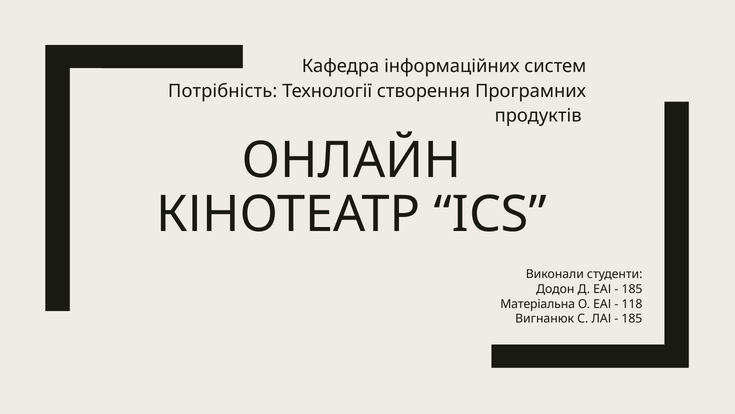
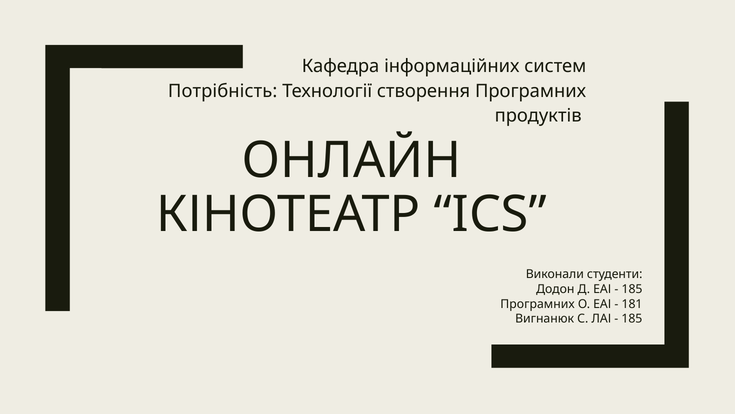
Матеріальна at (538, 304): Матеріальна -> Програмних
118: 118 -> 181
